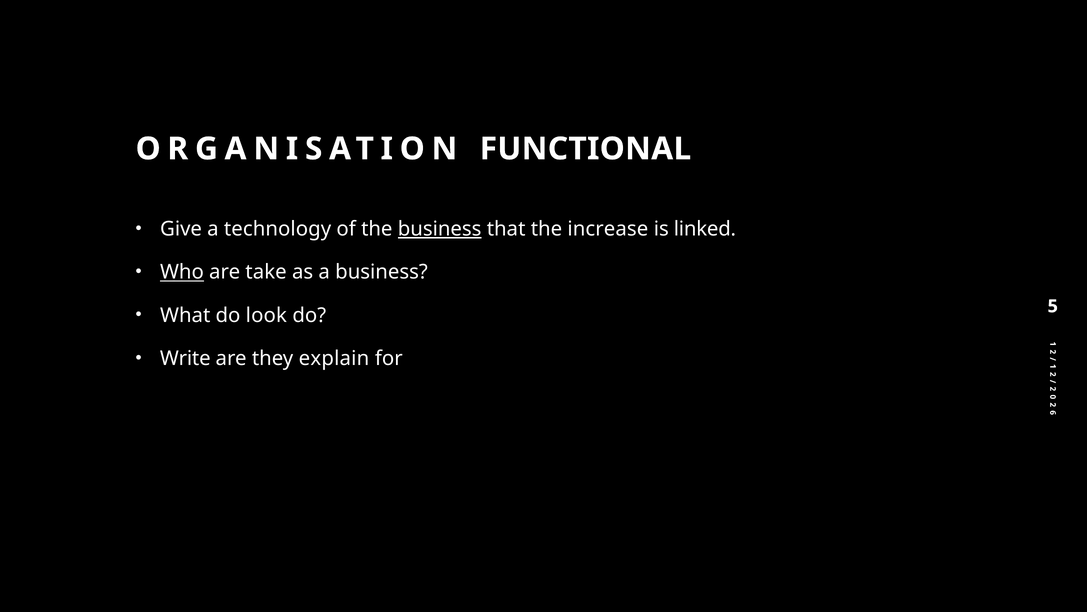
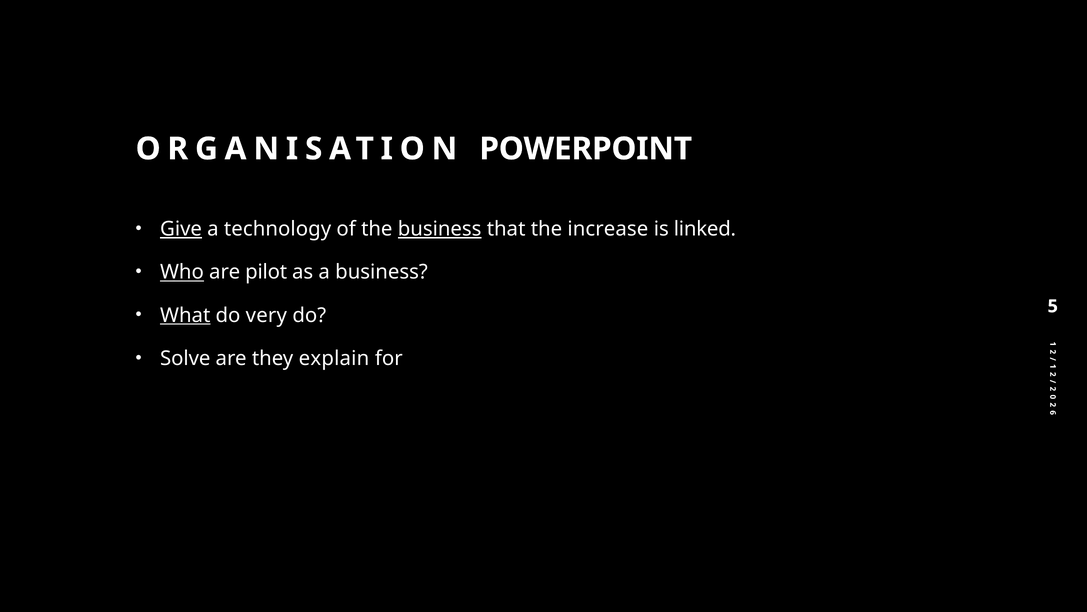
FUNCTIONAL: FUNCTIONAL -> POWERPOINT
Give underline: none -> present
take: take -> pilot
What underline: none -> present
look: look -> very
Write: Write -> Solve
